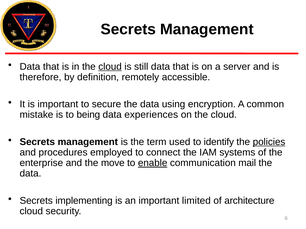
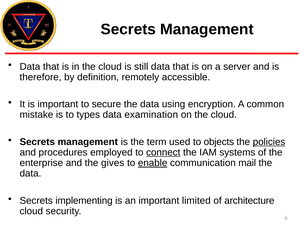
cloud at (110, 67) underline: present -> none
being: being -> types
experiences: experiences -> examination
identify: identify -> objects
connect underline: none -> present
move: move -> gives
